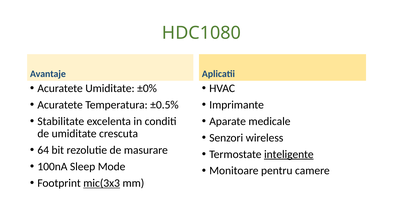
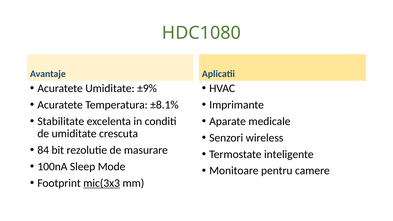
±0%: ±0% -> ±9%
±0.5%: ±0.5% -> ±8.1%
64: 64 -> 84
inteligente underline: present -> none
